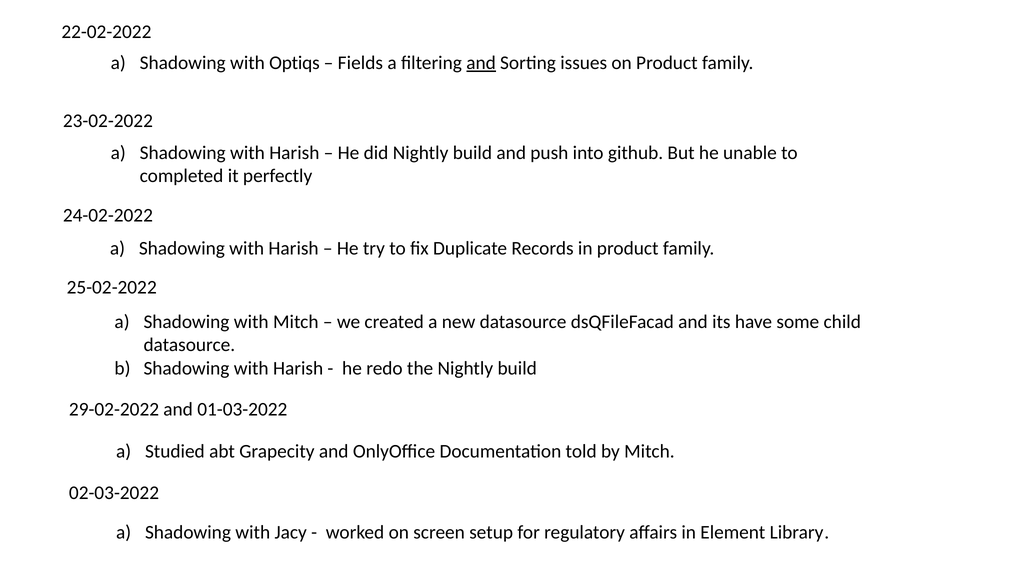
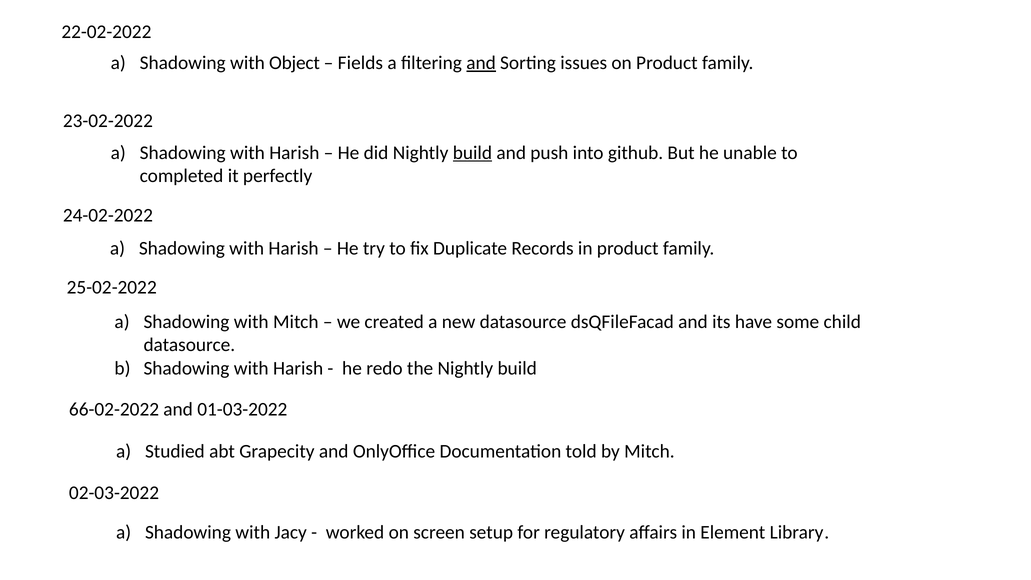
Optiqs: Optiqs -> Object
build at (472, 153) underline: none -> present
29-02-2022: 29-02-2022 -> 66-02-2022
